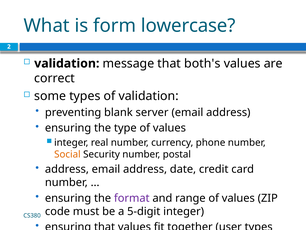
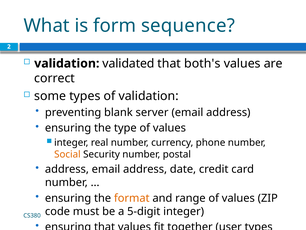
lowercase: lowercase -> sequence
message: message -> validated
format colour: purple -> orange
